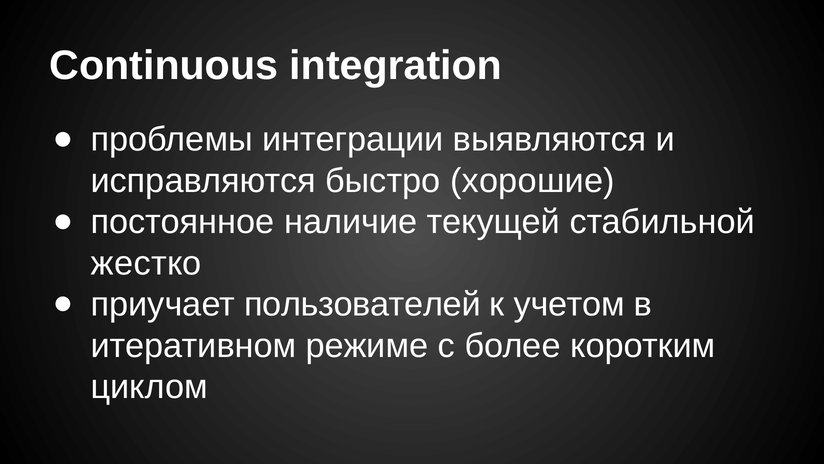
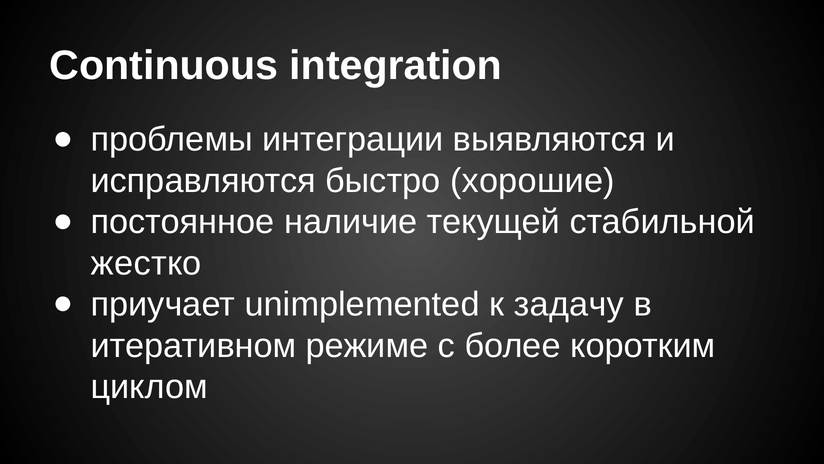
пользователей: пользователей -> unimplemented
учетом: учетом -> задачу
